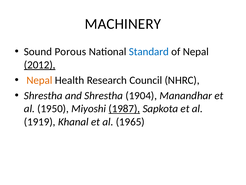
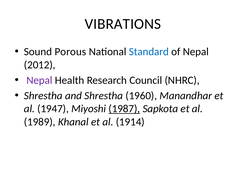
MACHINERY: MACHINERY -> VIBRATIONS
2012 underline: present -> none
Nepal at (39, 80) colour: orange -> purple
1904: 1904 -> 1960
1950: 1950 -> 1947
1919: 1919 -> 1989
1965: 1965 -> 1914
